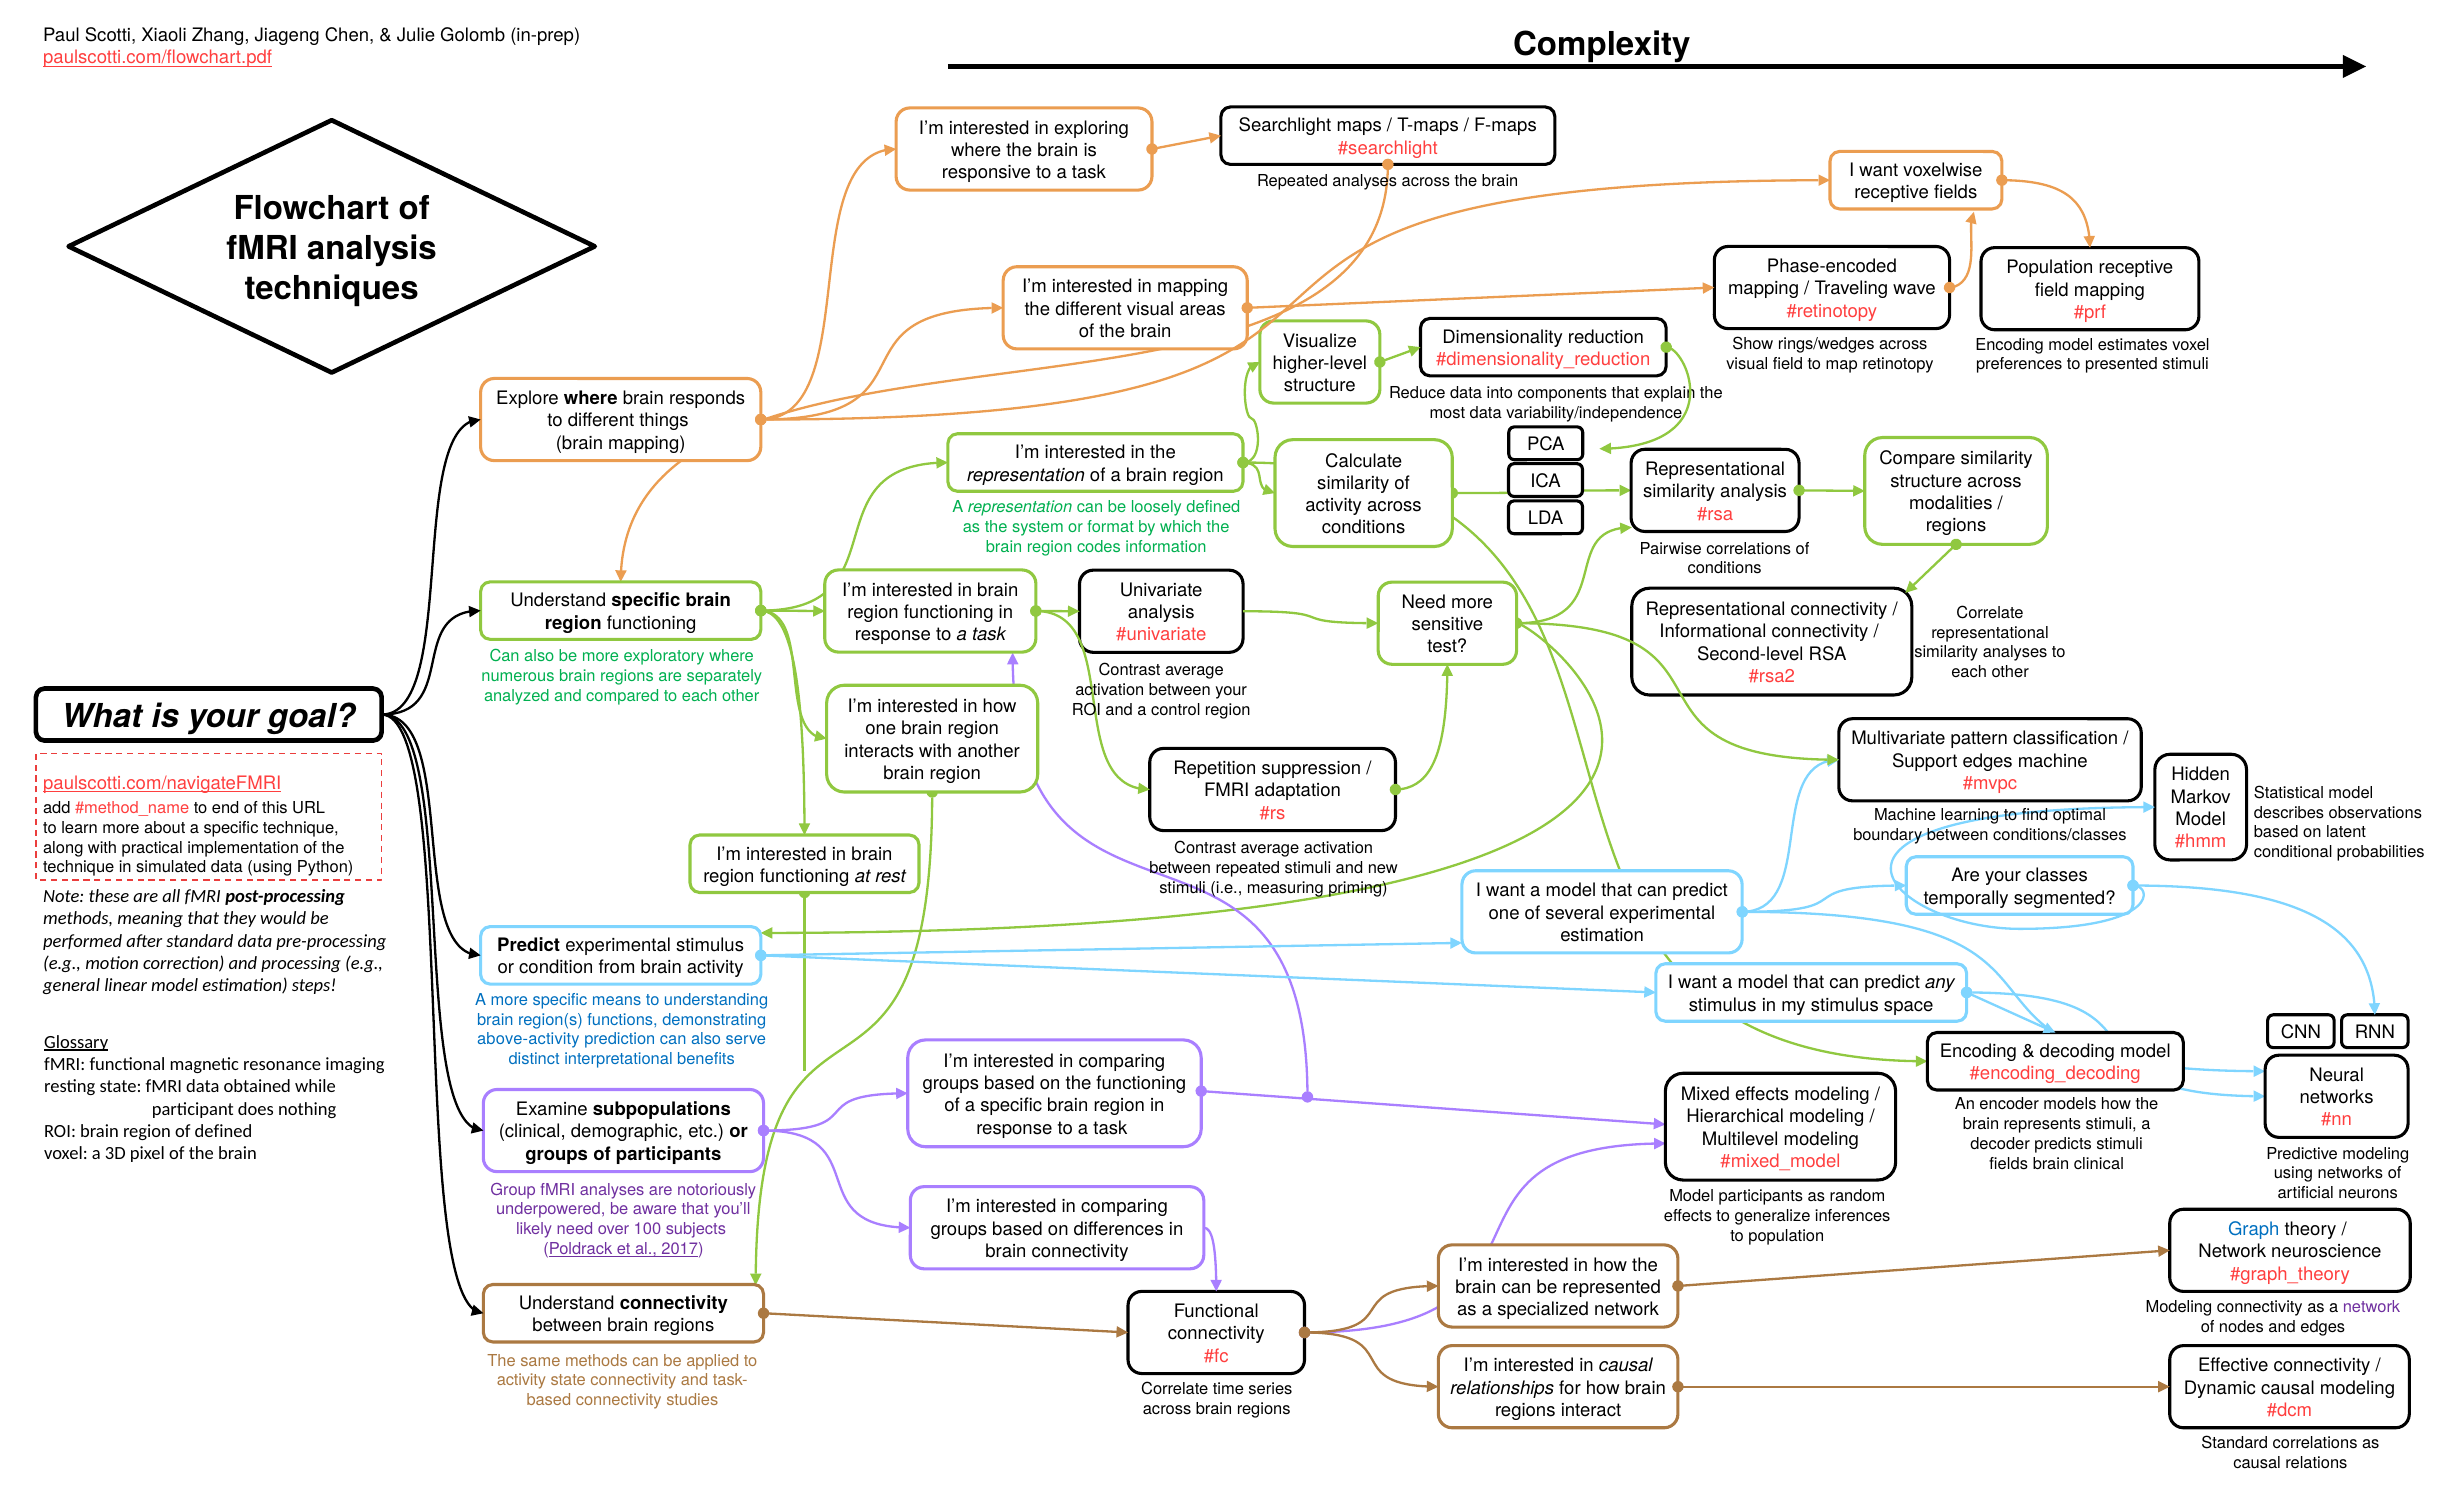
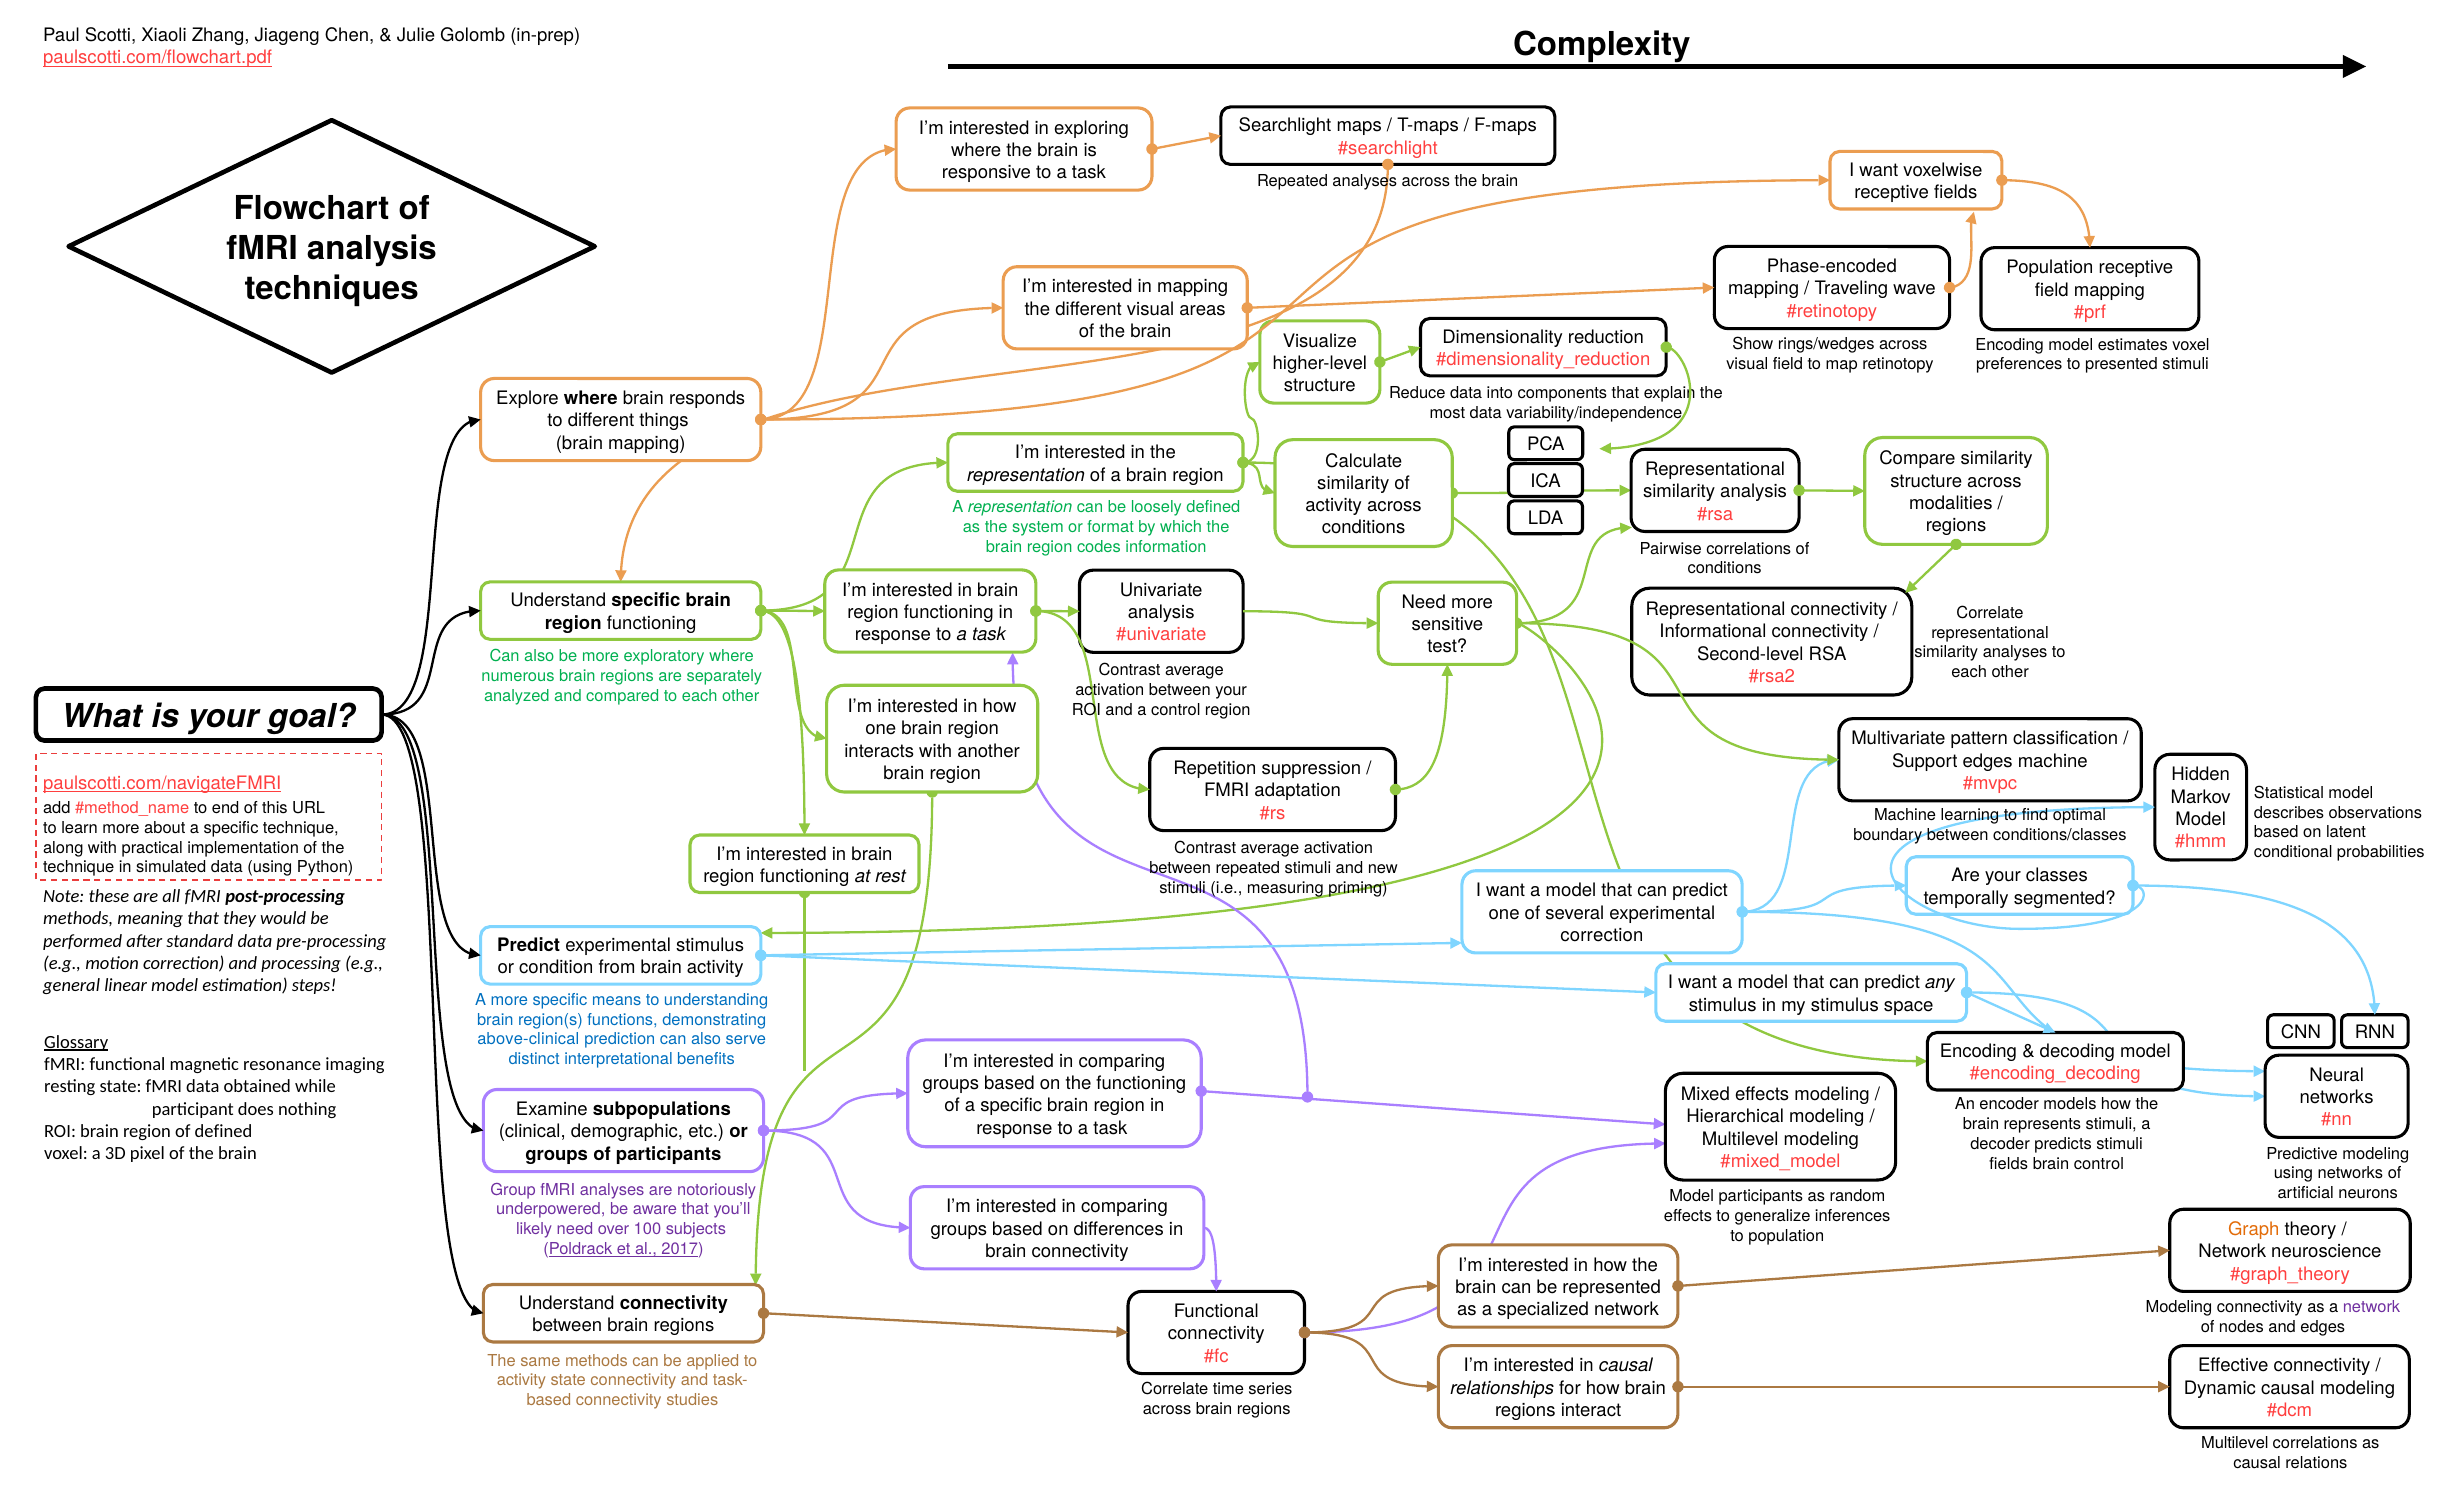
estimation at (1602, 935): estimation -> correction
above-activity: above-activity -> above-clinical
brain clinical: clinical -> control
Graph colour: blue -> orange
Standard at (2235, 1443): Standard -> Multilevel
